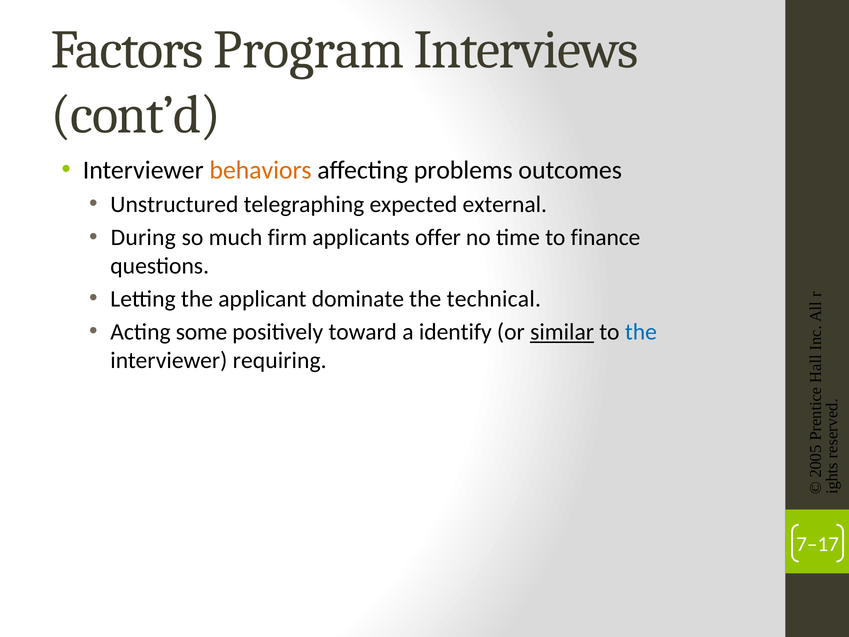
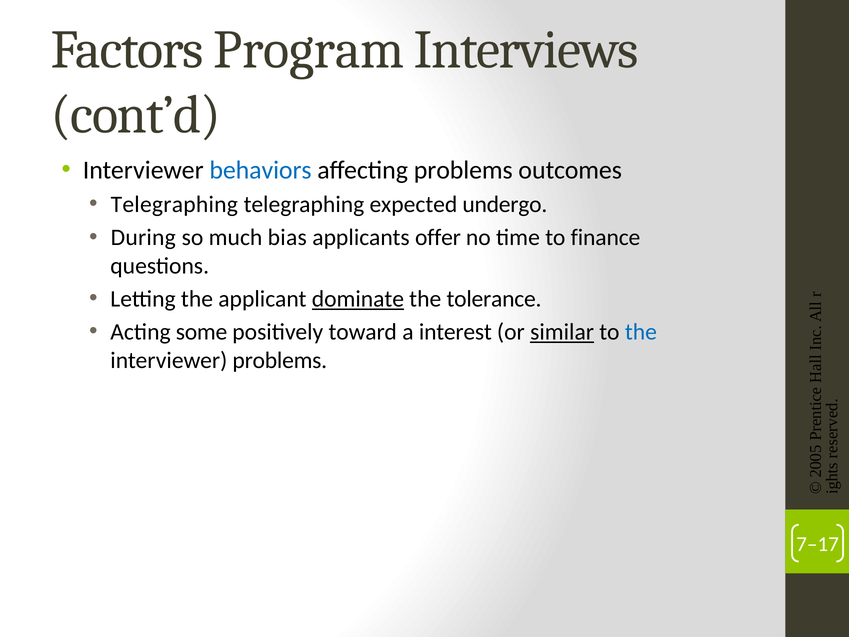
behaviors colour: orange -> blue
Unstructured at (174, 204): Unstructured -> Telegraphing
external: external -> undergo
firm: firm -> bias
dominate underline: none -> present
technical: technical -> tolerance
identify: identify -> interest
interviewer requiring: requiring -> problems
